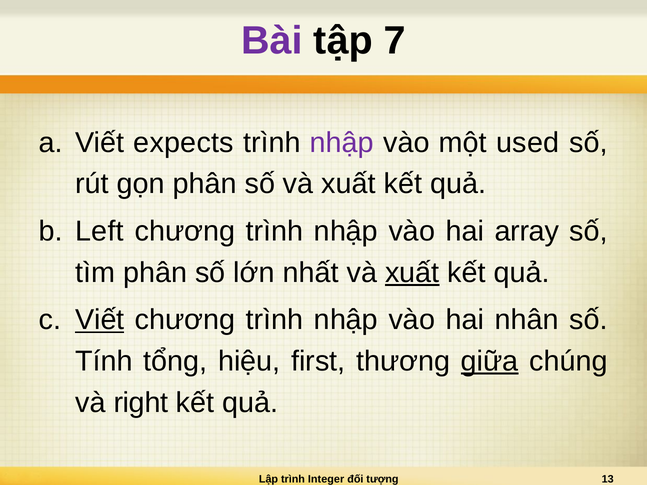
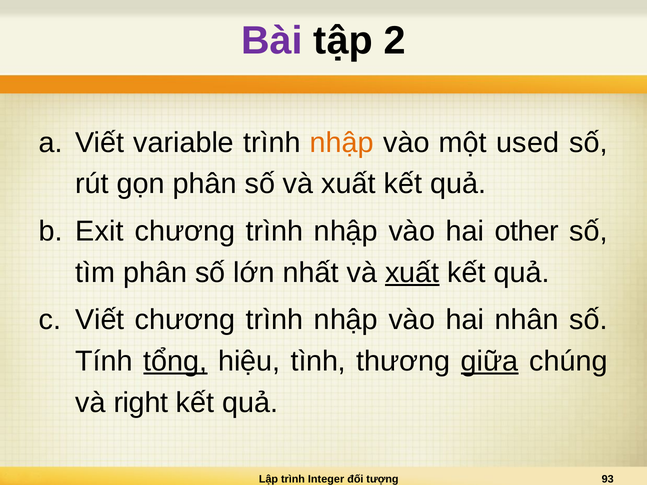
7: 7 -> 2
expects: expects -> variable
nhập at (342, 143) colour: purple -> orange
Left: Left -> Exit
array: array -> other
Viết at (100, 320) underline: present -> none
tổng underline: none -> present
first: first -> tình
13: 13 -> 93
